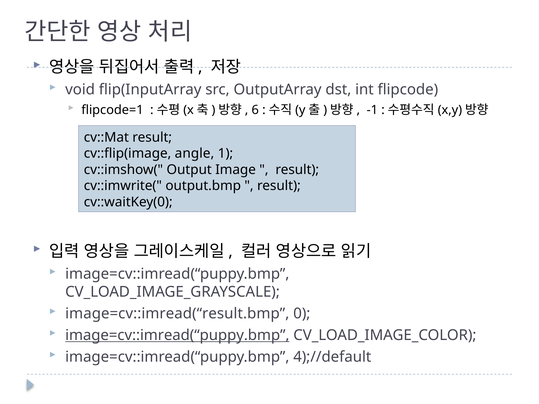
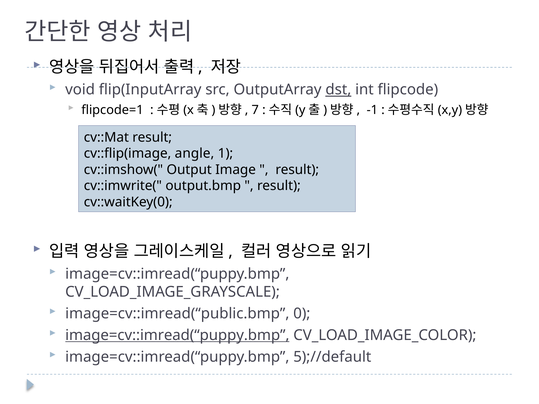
dst underline: none -> present
6: 6 -> 7
image=cv::imread(“result.bmp: image=cv::imread(“result.bmp -> image=cv::imread(“public.bmp
4);//default: 4);//default -> 5);//default
